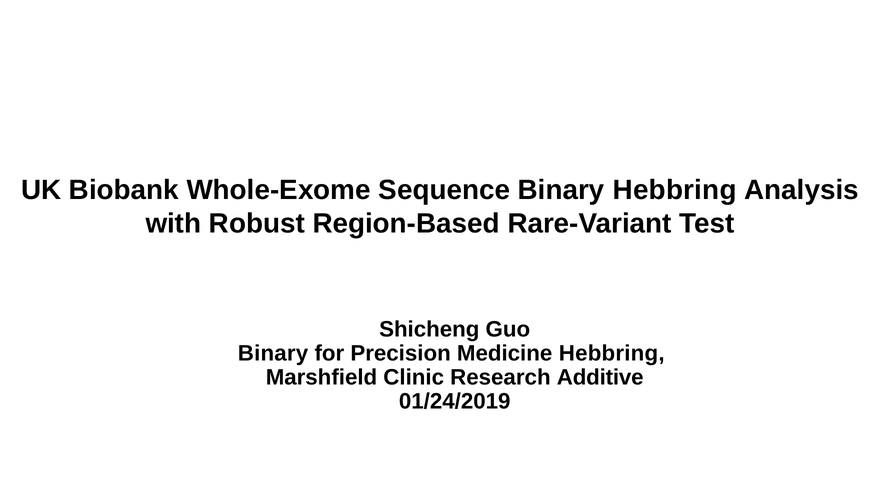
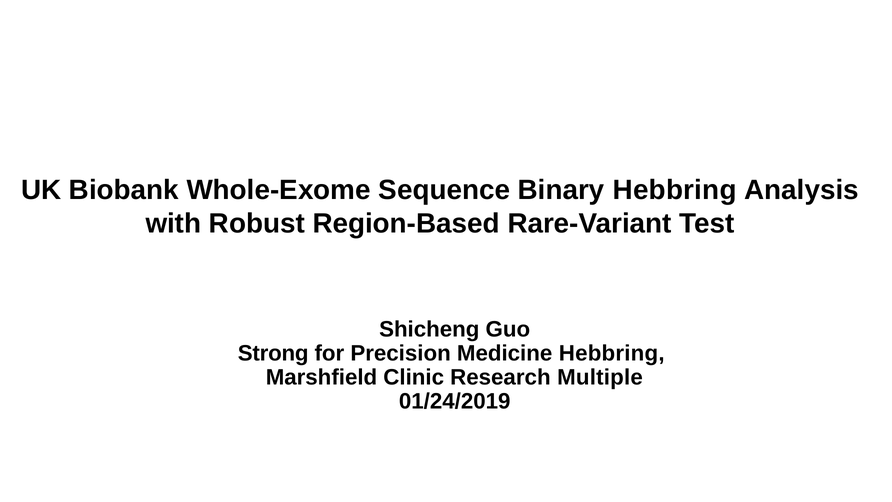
Binary at (273, 353): Binary -> Strong
Additive: Additive -> Multiple
